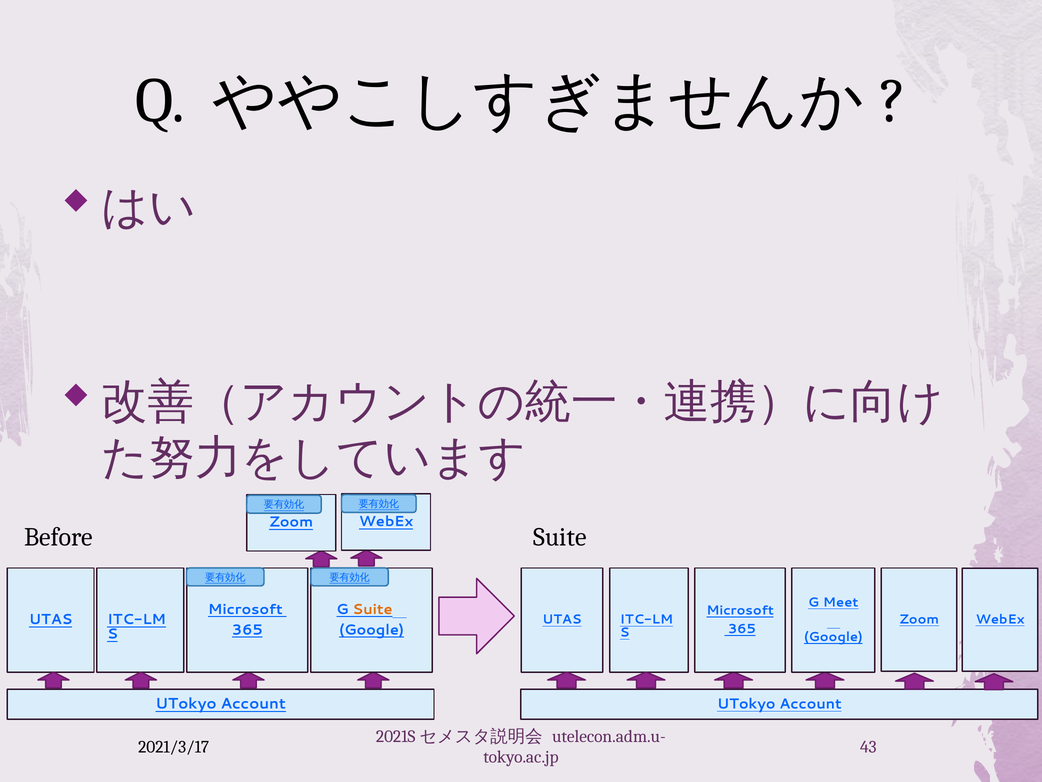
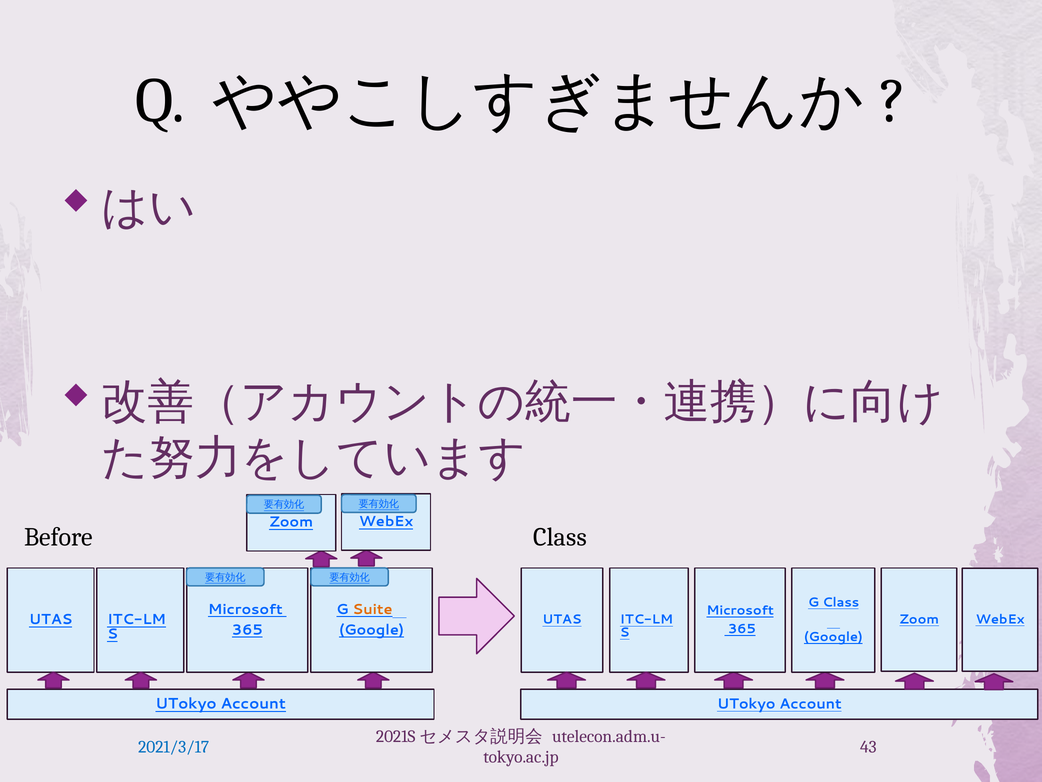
Before Suite: Suite -> Class
G Meet: Meet -> Class
2021/3/17 colour: black -> blue
